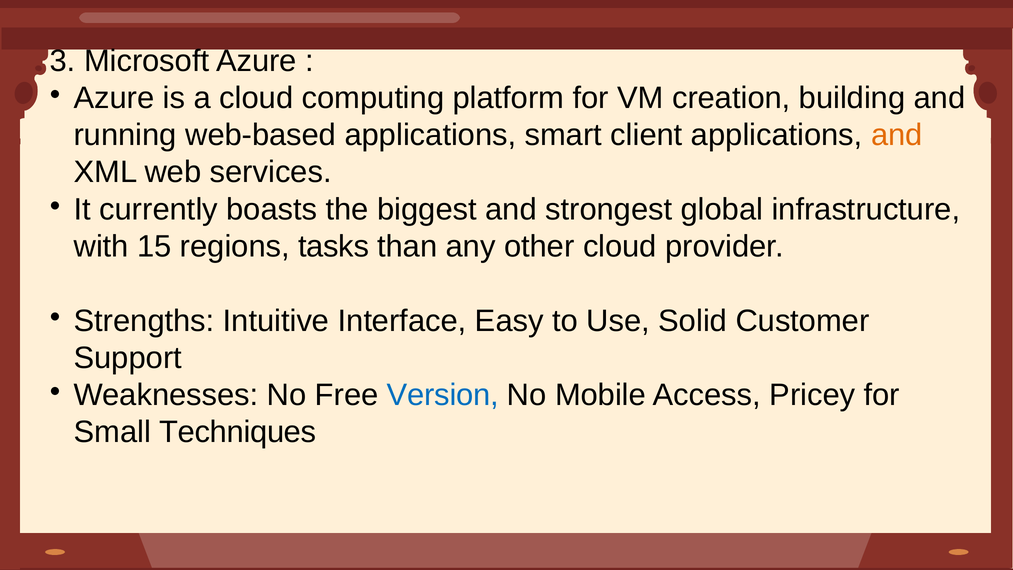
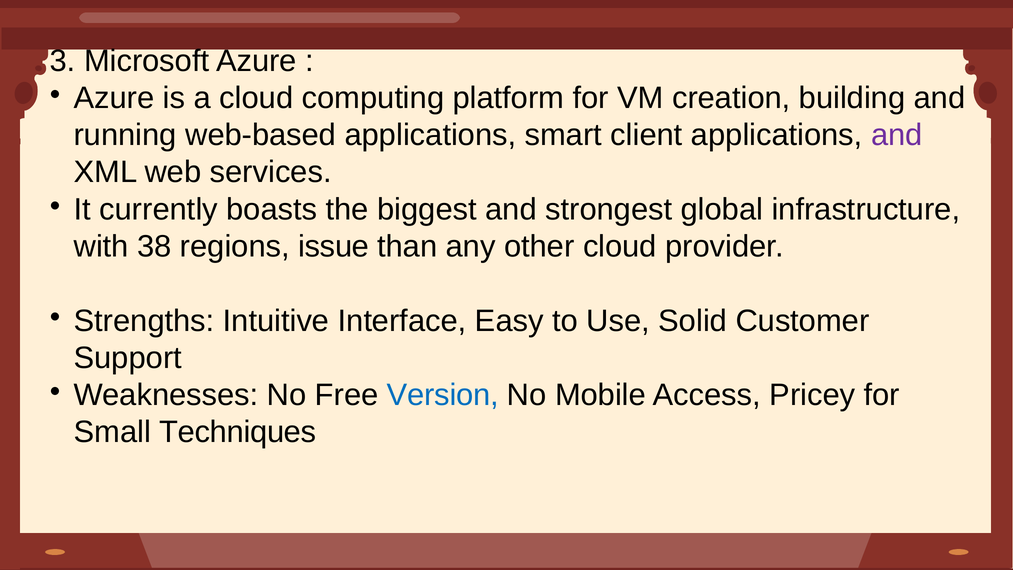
and at (897, 135) colour: orange -> purple
15: 15 -> 38
tasks: tasks -> issue
